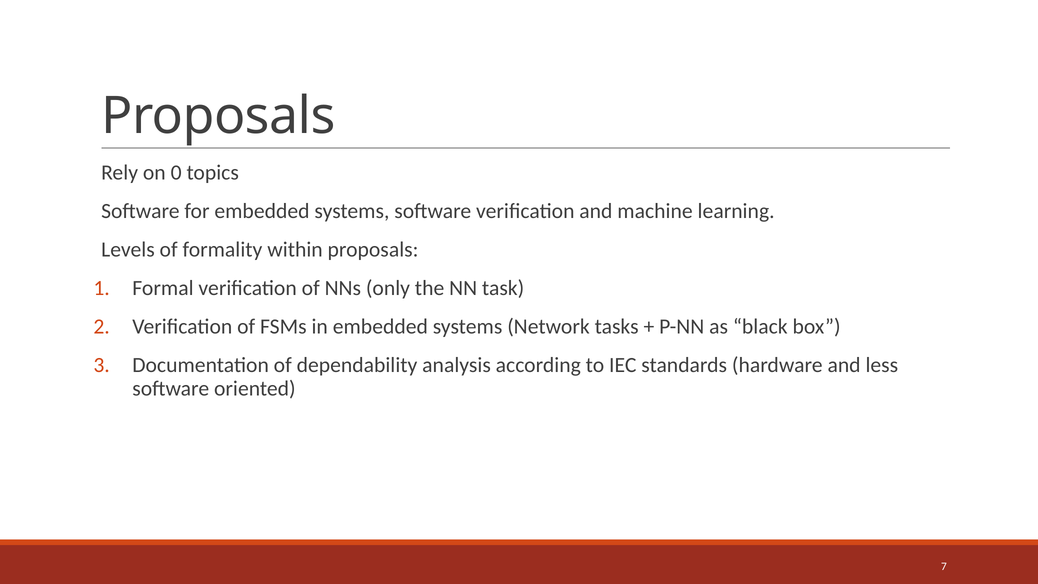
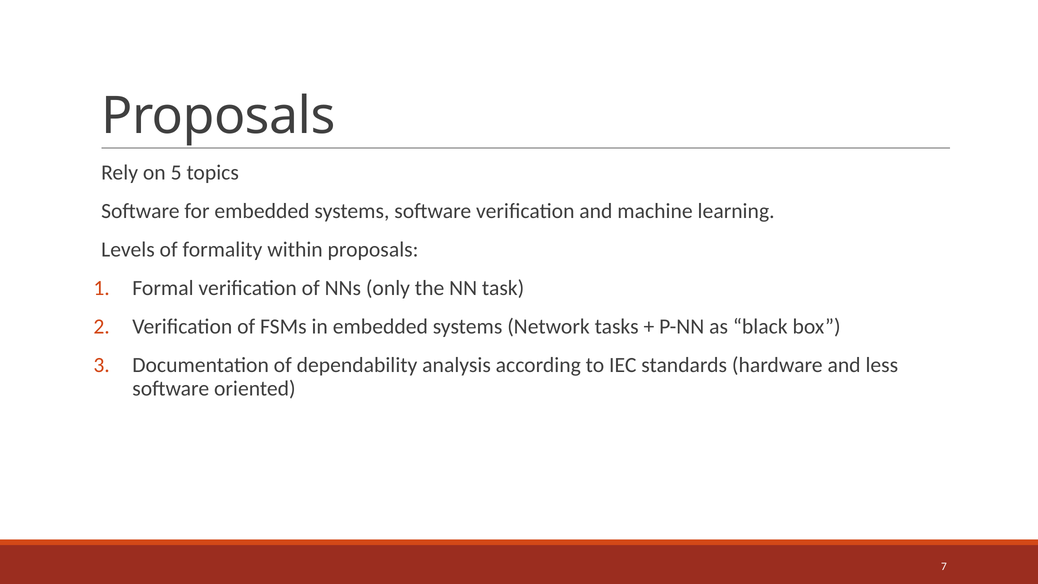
0: 0 -> 5
